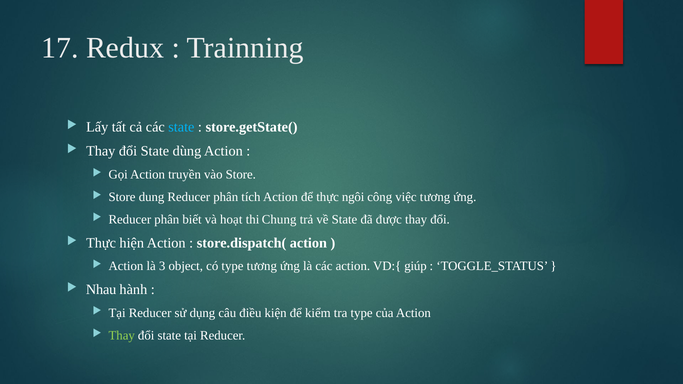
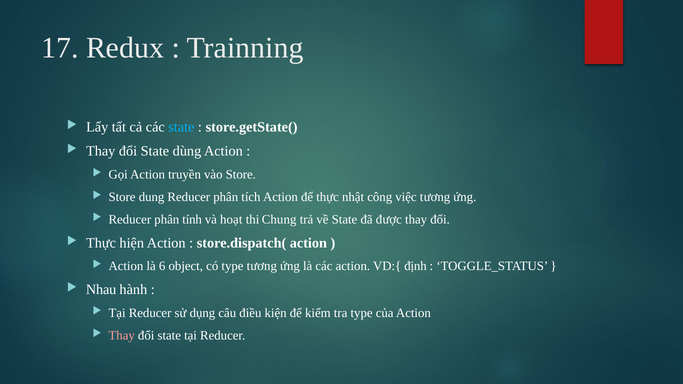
ngôi: ngôi -> nhật
biết: biết -> tính
3: 3 -> 6
giúp: giúp -> định
Thay at (122, 335) colour: light green -> pink
